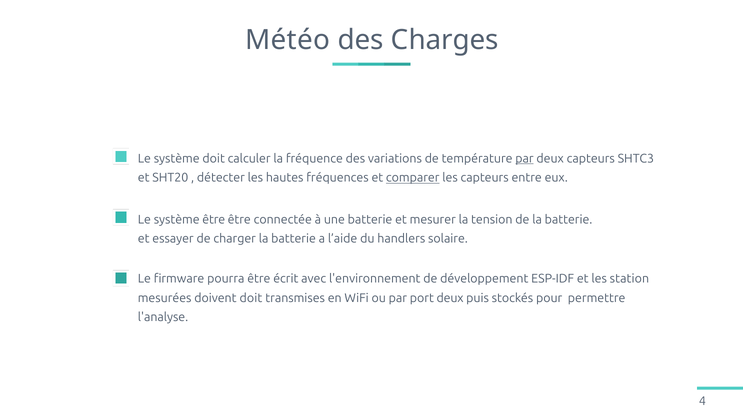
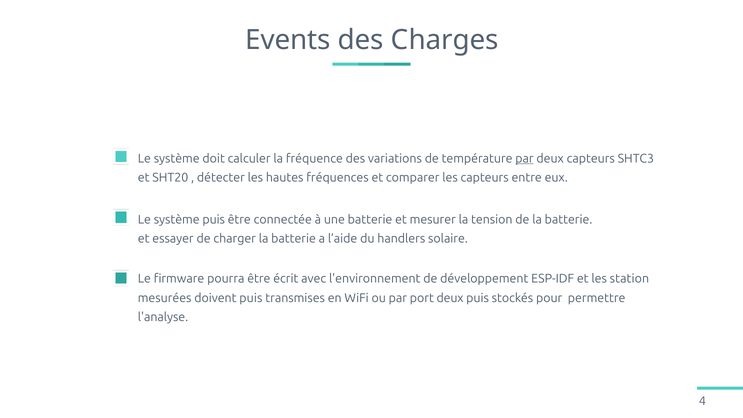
Météo: Météo -> Events
comparer underline: present -> none
système être: être -> puis
doivent doit: doit -> puis
